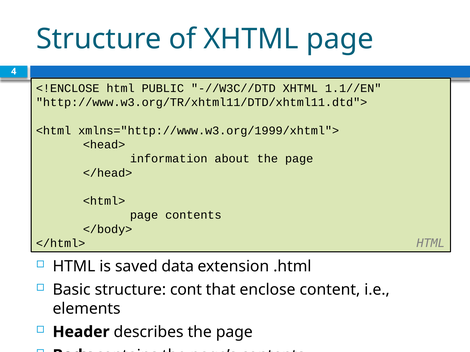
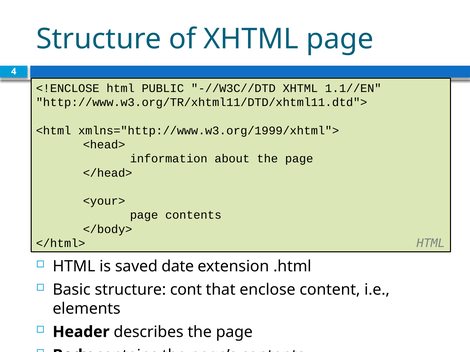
<html>: <html> -> <your>
data: data -> date
